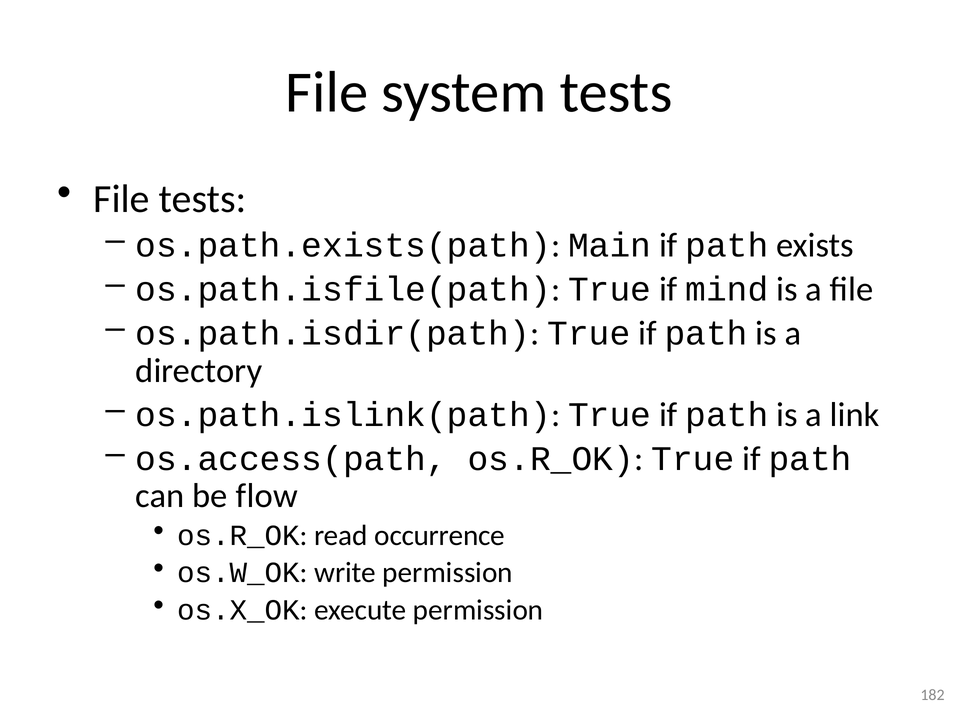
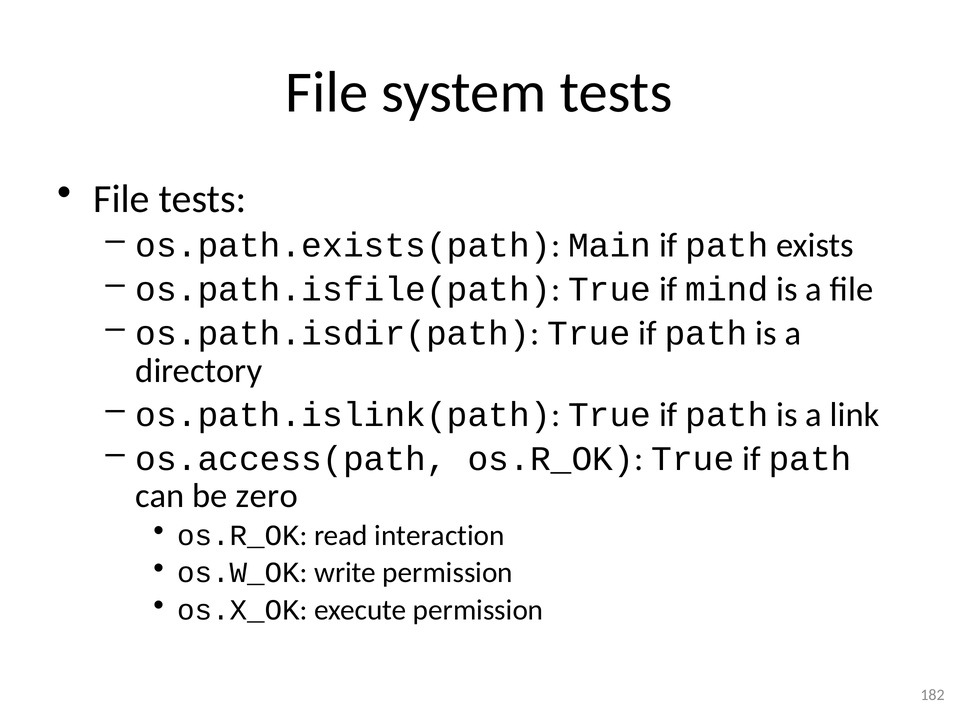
flow: flow -> zero
occurrence: occurrence -> interaction
